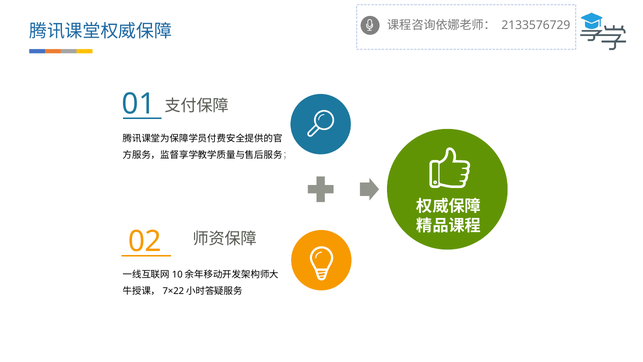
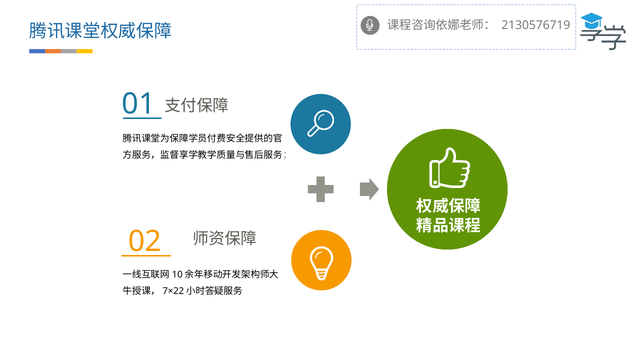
2133576729: 2133576729 -> 2130576719
